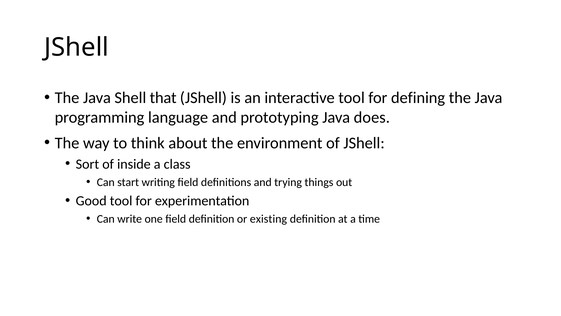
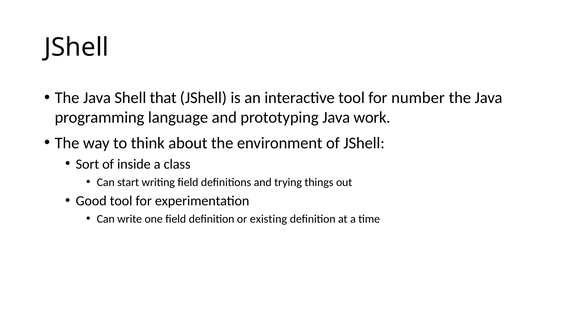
defining: defining -> number
does: does -> work
